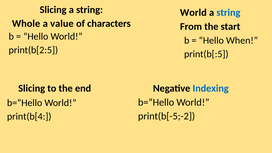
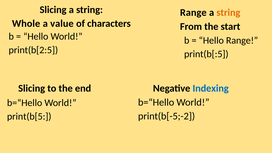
World at (193, 13): World -> Range
string at (228, 13) colour: blue -> orange
Hello When: When -> Range
print(b[4: print(b[4 -> print(b[5
